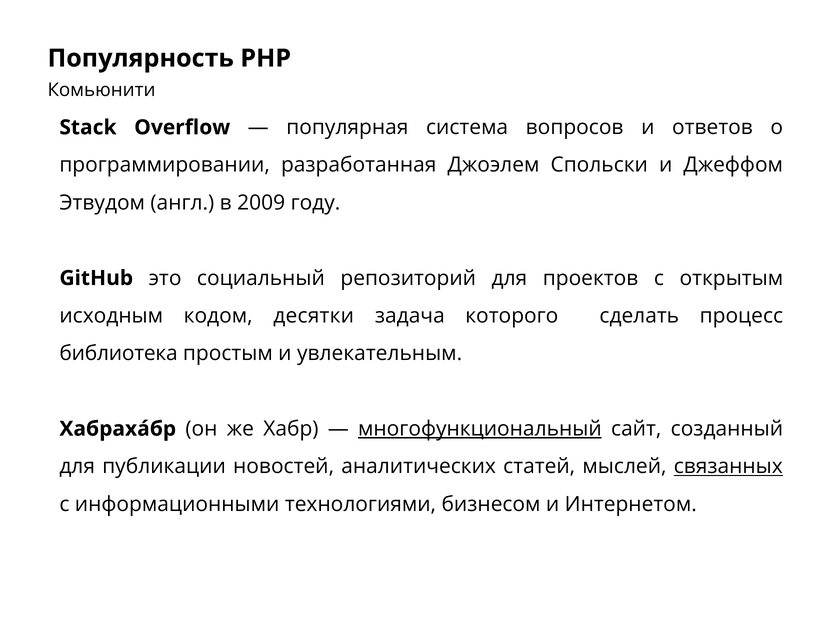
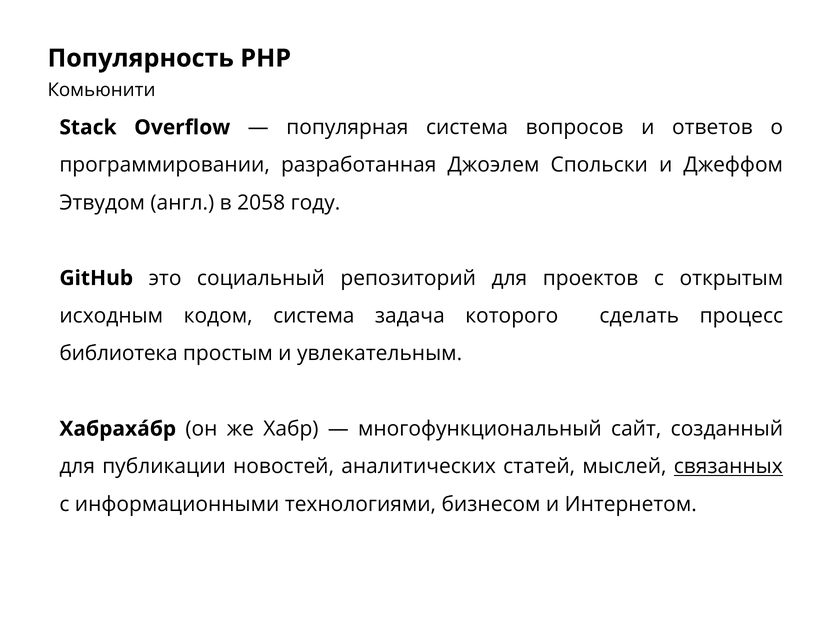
2009: 2009 -> 2058
кодом десятки: десятки -> система
многофункциональный underline: present -> none
